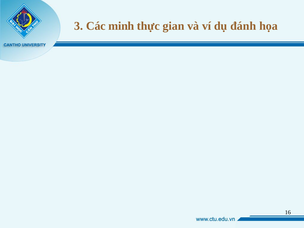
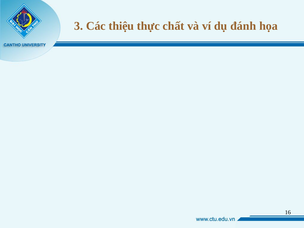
minh: minh -> thiệu
gian: gian -> chất
